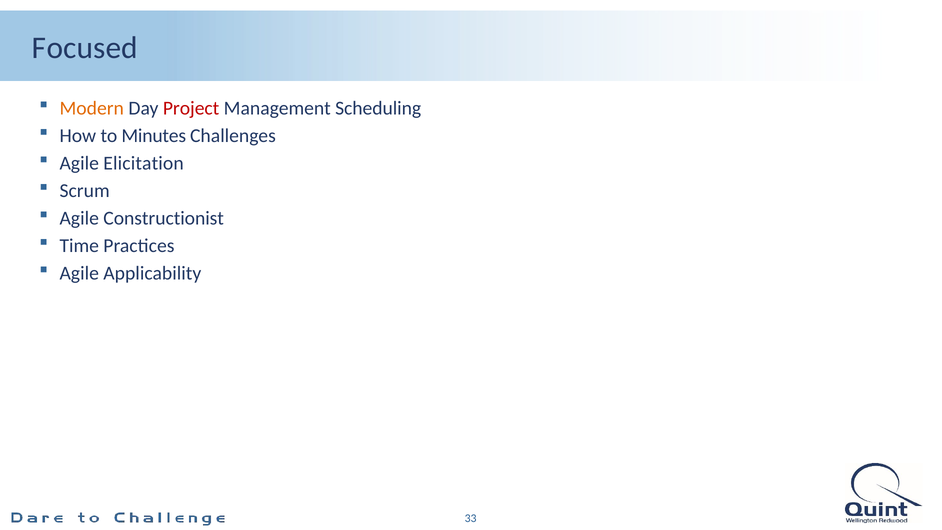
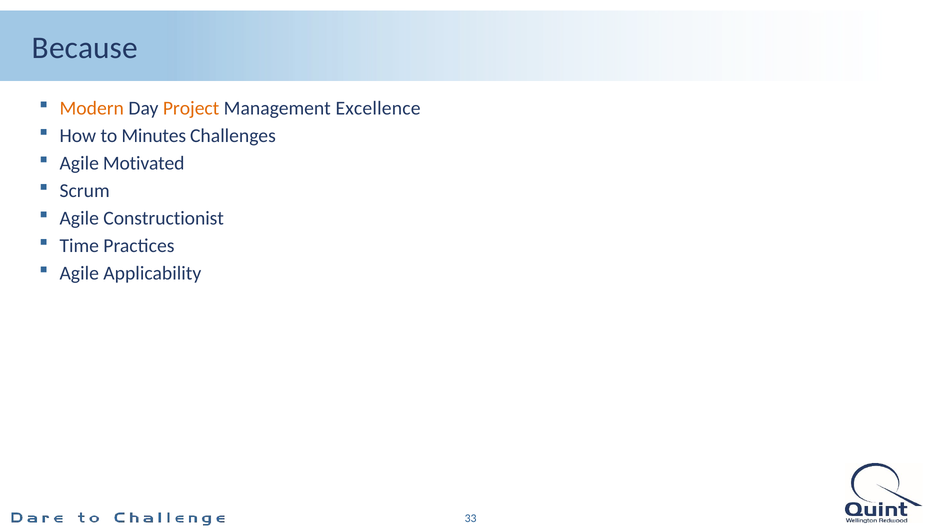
Focused: Focused -> Because
Project colour: red -> orange
Scheduling: Scheduling -> Excellence
Elicitation: Elicitation -> Motivated
